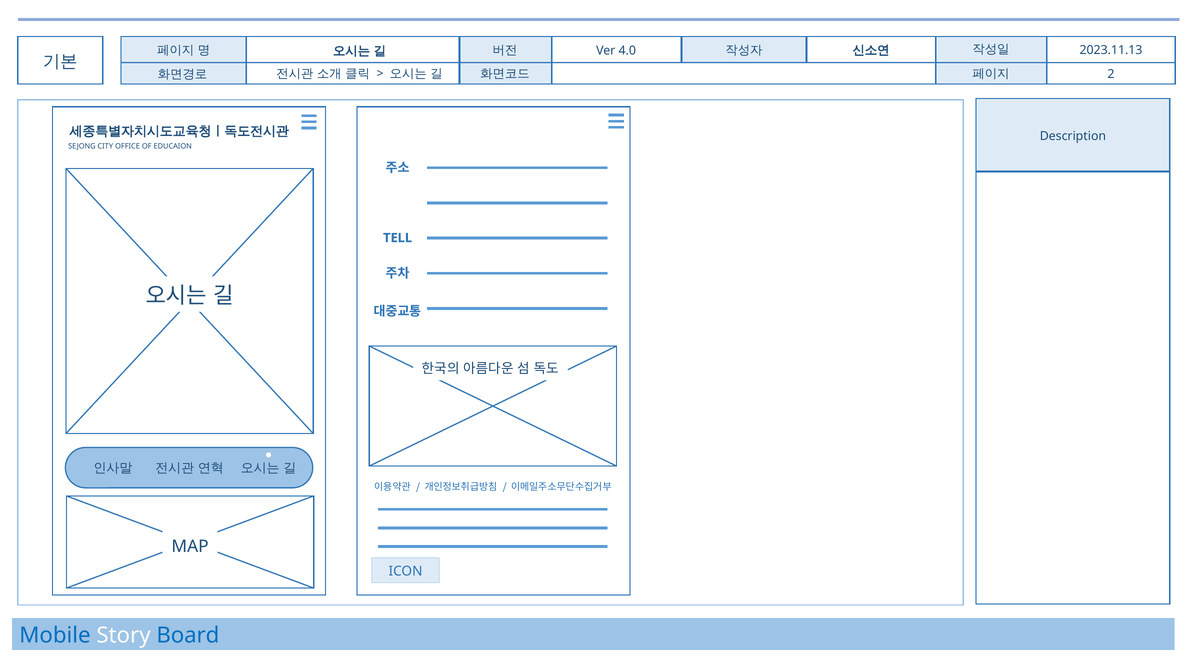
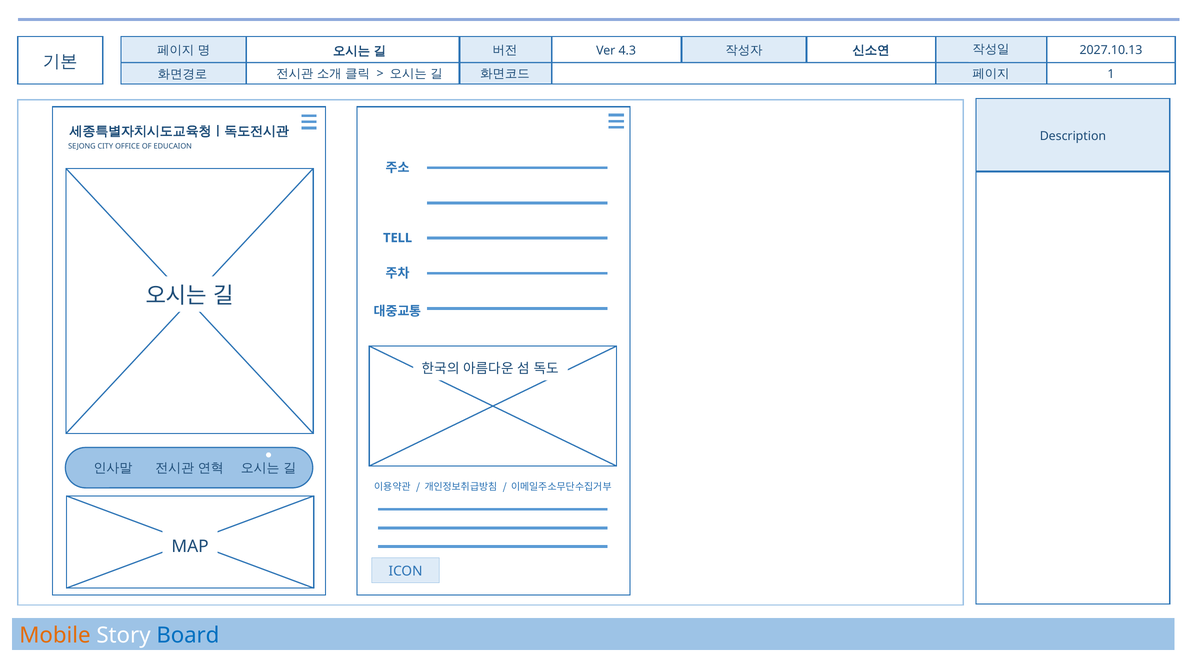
2023.11.13: 2023.11.13 -> 2027.10.13
4.0: 4.0 -> 4.3
2: 2 -> 1
Mobile colour: blue -> orange
